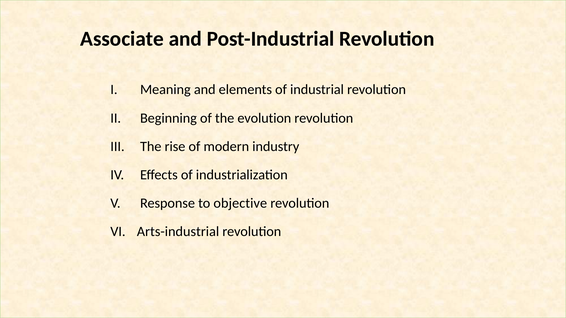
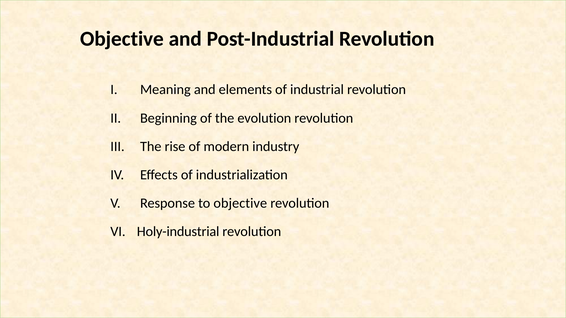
Associate at (122, 39): Associate -> Objective
Arts-industrial: Arts-industrial -> Holy-industrial
